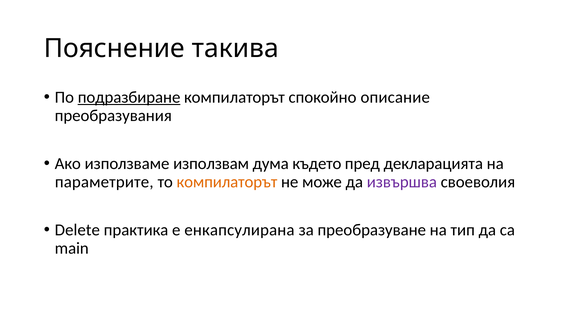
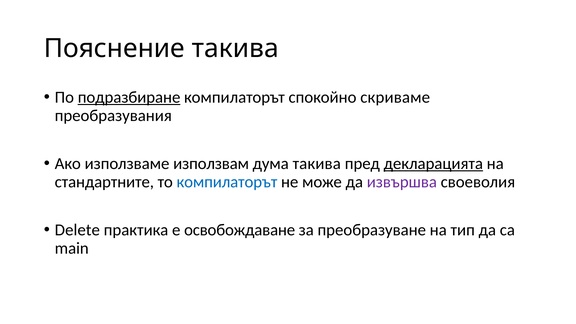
описание: описание -> скриваме
дума където: където -> такива
декларацията underline: none -> present
параметрите: параметрите -> стандартните
компилаторът at (227, 182) colour: orange -> blue
енкапсулирана: енкапсулирана -> освобождаване
